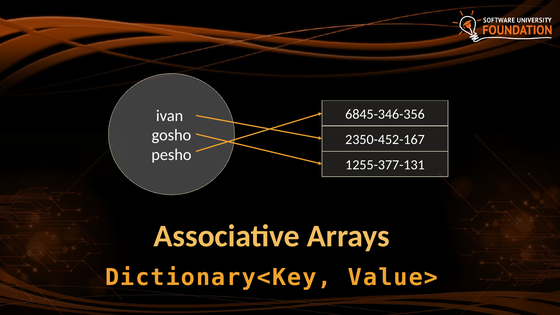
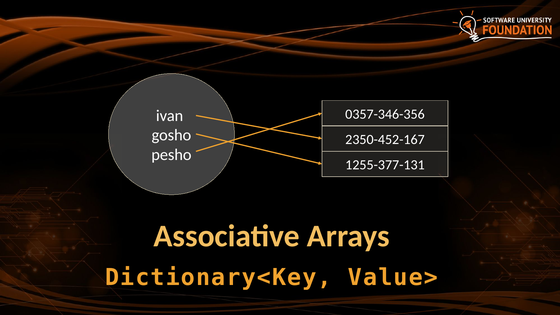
6845-346-356: 6845-346-356 -> 0357-346-356
